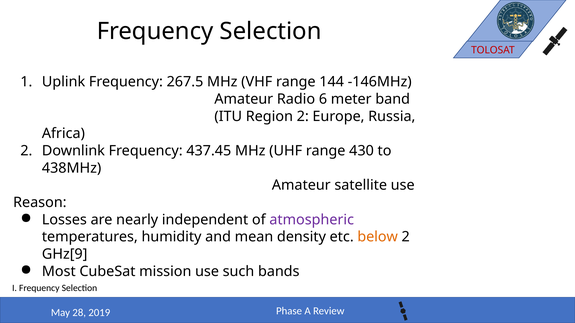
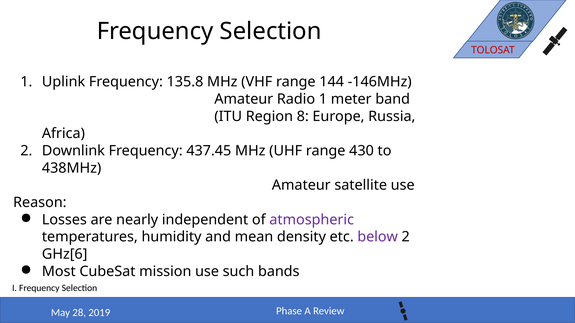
267.5: 267.5 -> 135.8
Radio 6: 6 -> 1
Region 2: 2 -> 8
below colour: orange -> purple
GHz[9: GHz[9 -> GHz[6
